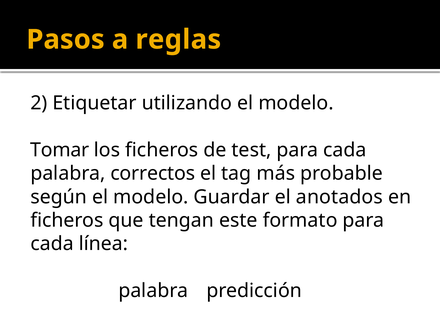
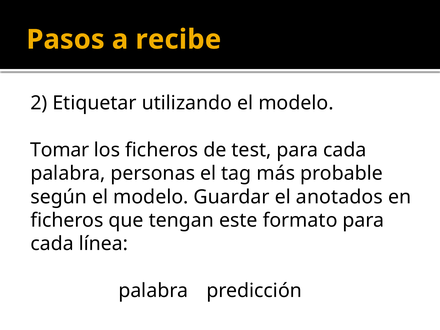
reglas: reglas -> recibe
correctos: correctos -> personas
